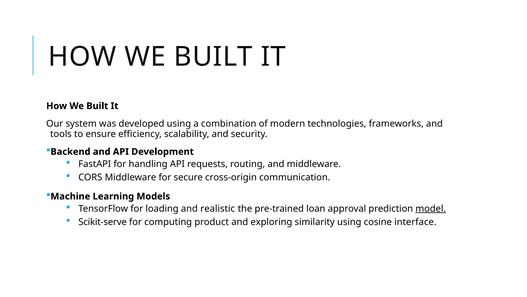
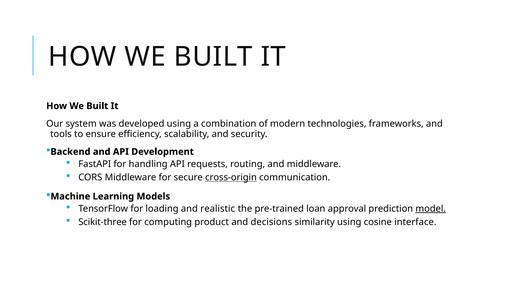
cross-origin underline: none -> present
Scikit-serve: Scikit-serve -> Scikit-three
exploring: exploring -> decisions
